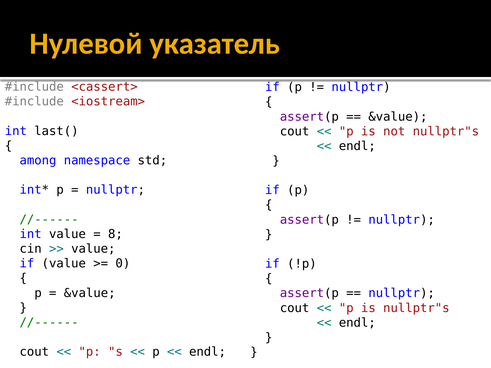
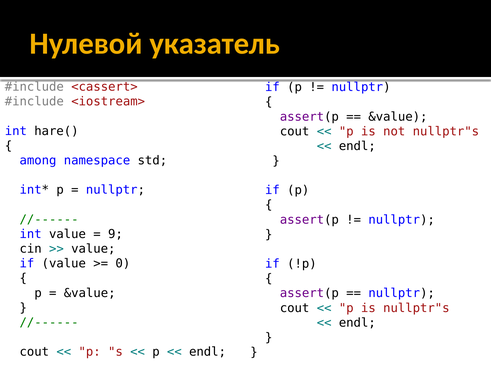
last(: last( -> hare(
8: 8 -> 9
